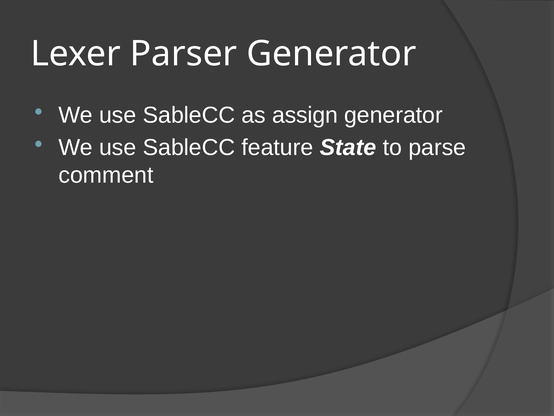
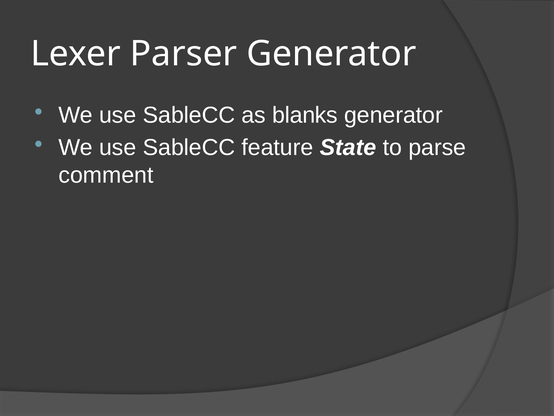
assign: assign -> blanks
